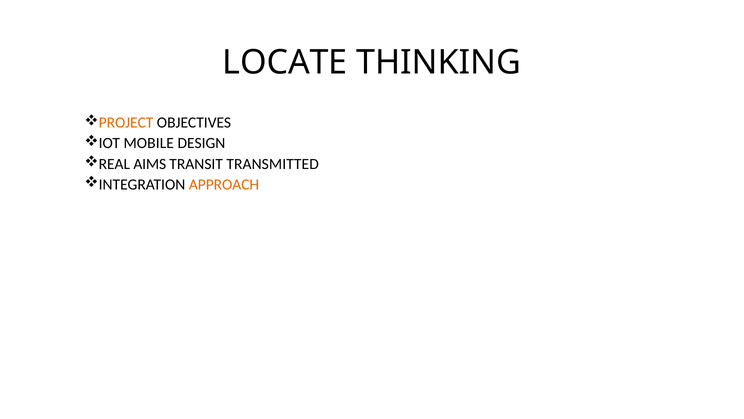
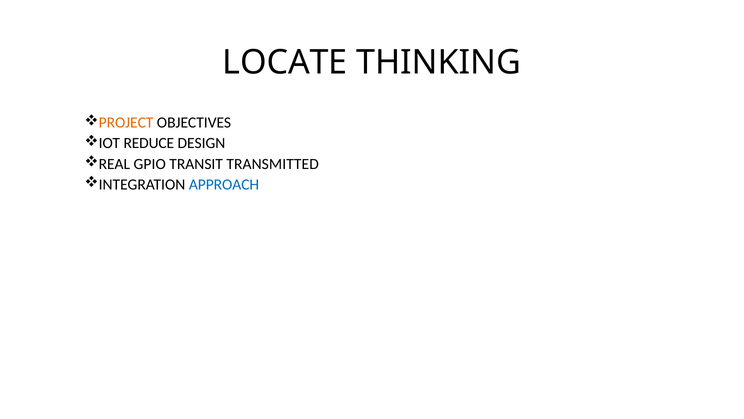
MOBILE: MOBILE -> REDUCE
AIMS: AIMS -> GPIO
APPROACH colour: orange -> blue
